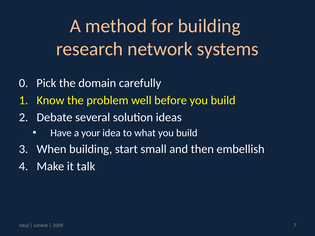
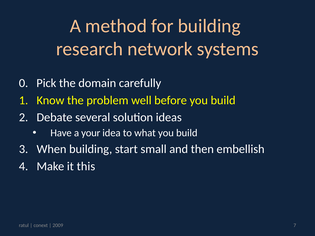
talk: talk -> this
